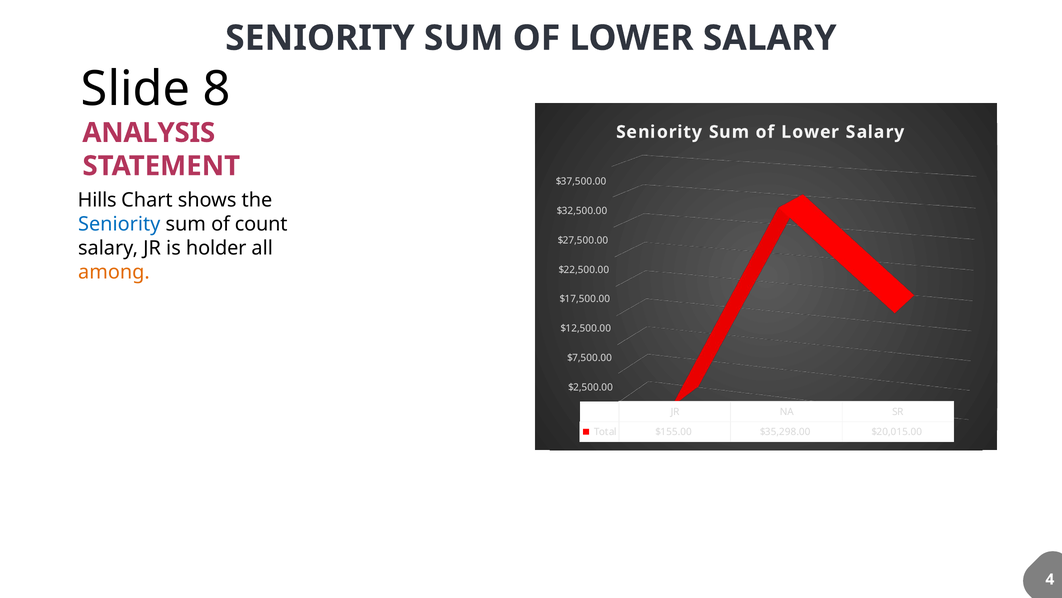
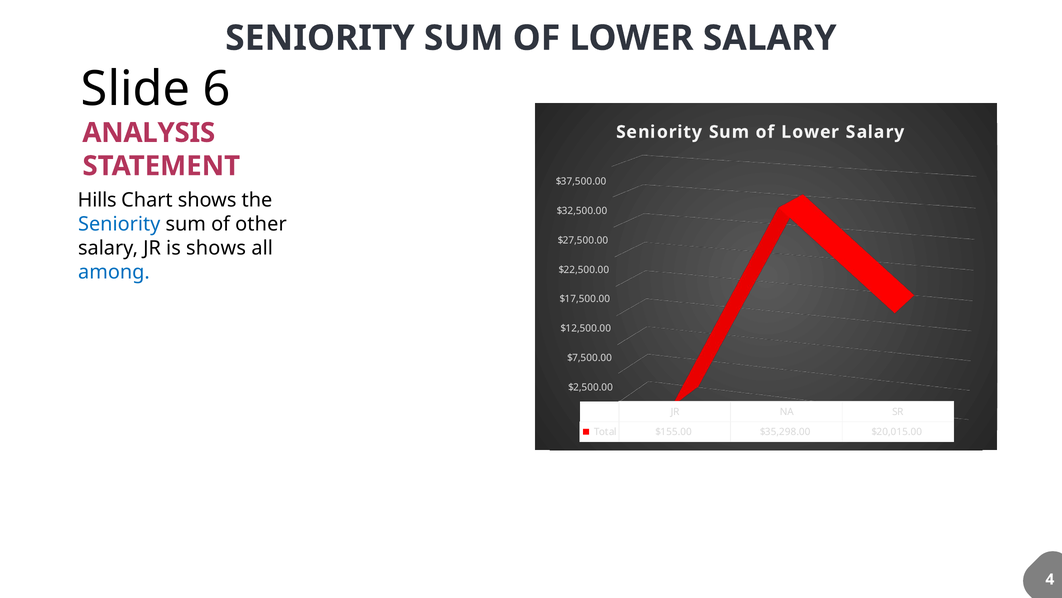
8: 8 -> 6
count: count -> other
is holder: holder -> shows
among colour: orange -> blue
